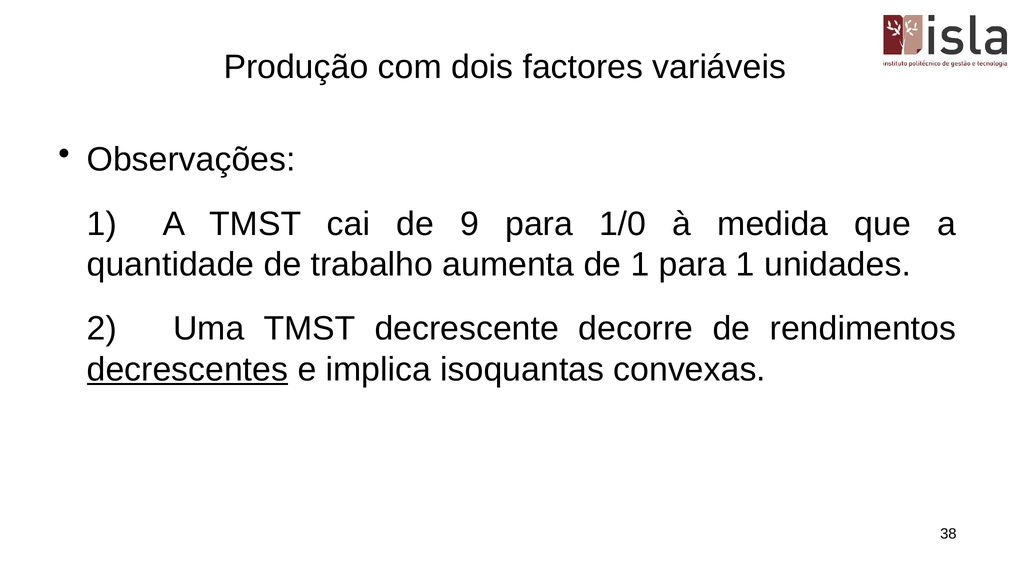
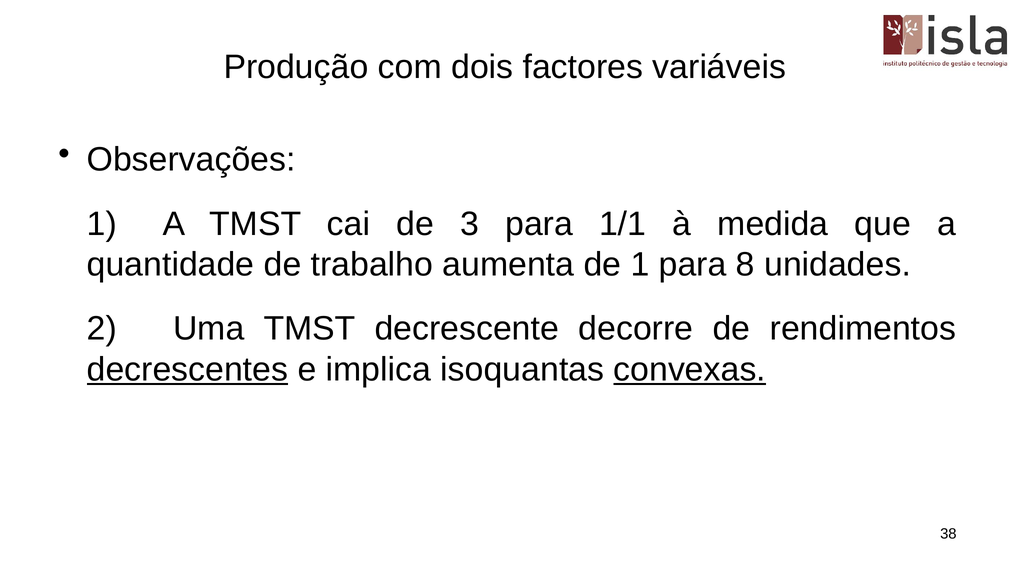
9: 9 -> 3
1/0: 1/0 -> 1/1
para 1: 1 -> 8
convexas underline: none -> present
